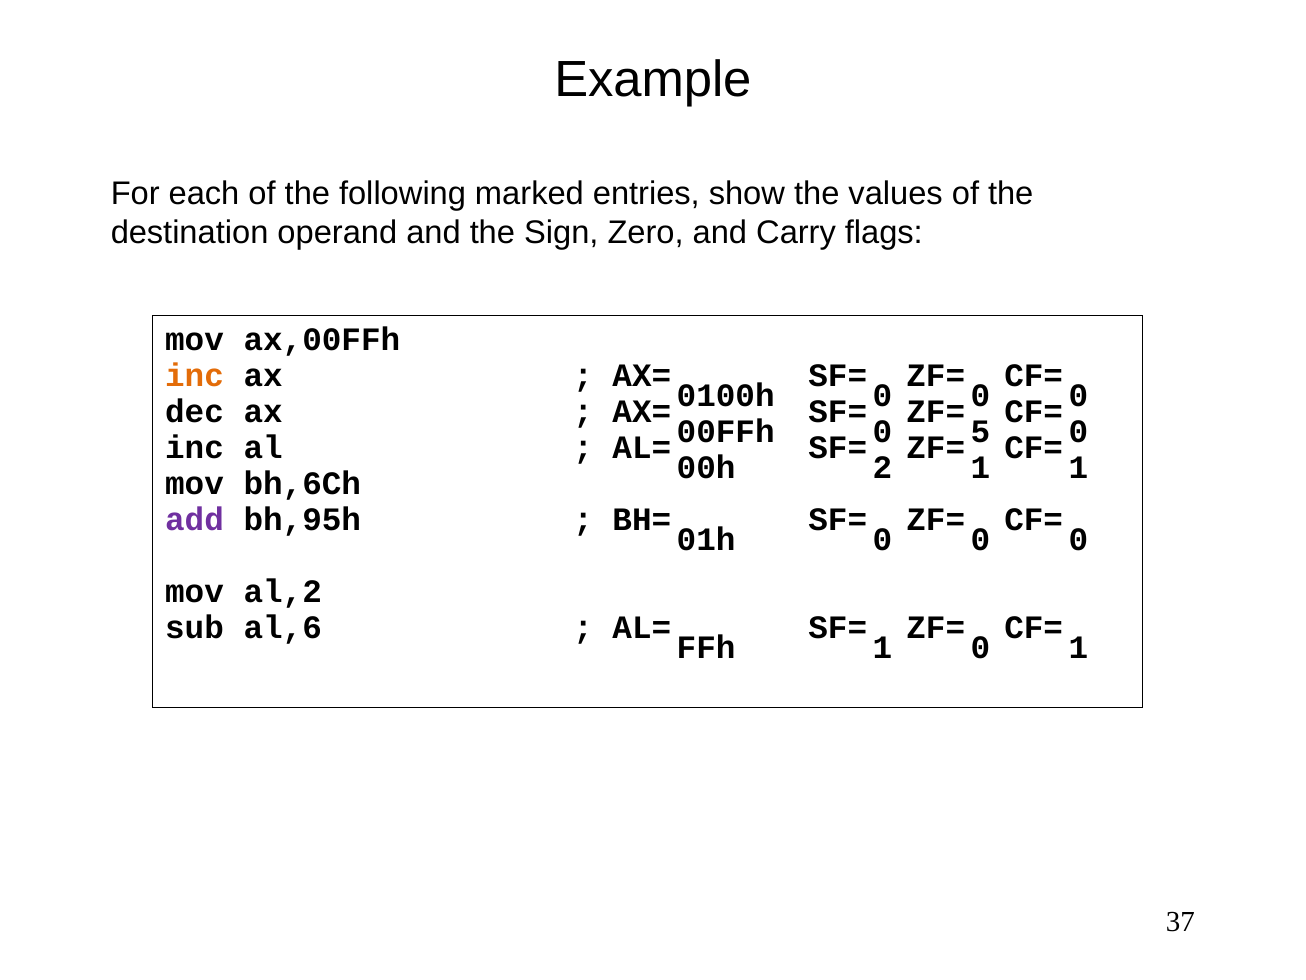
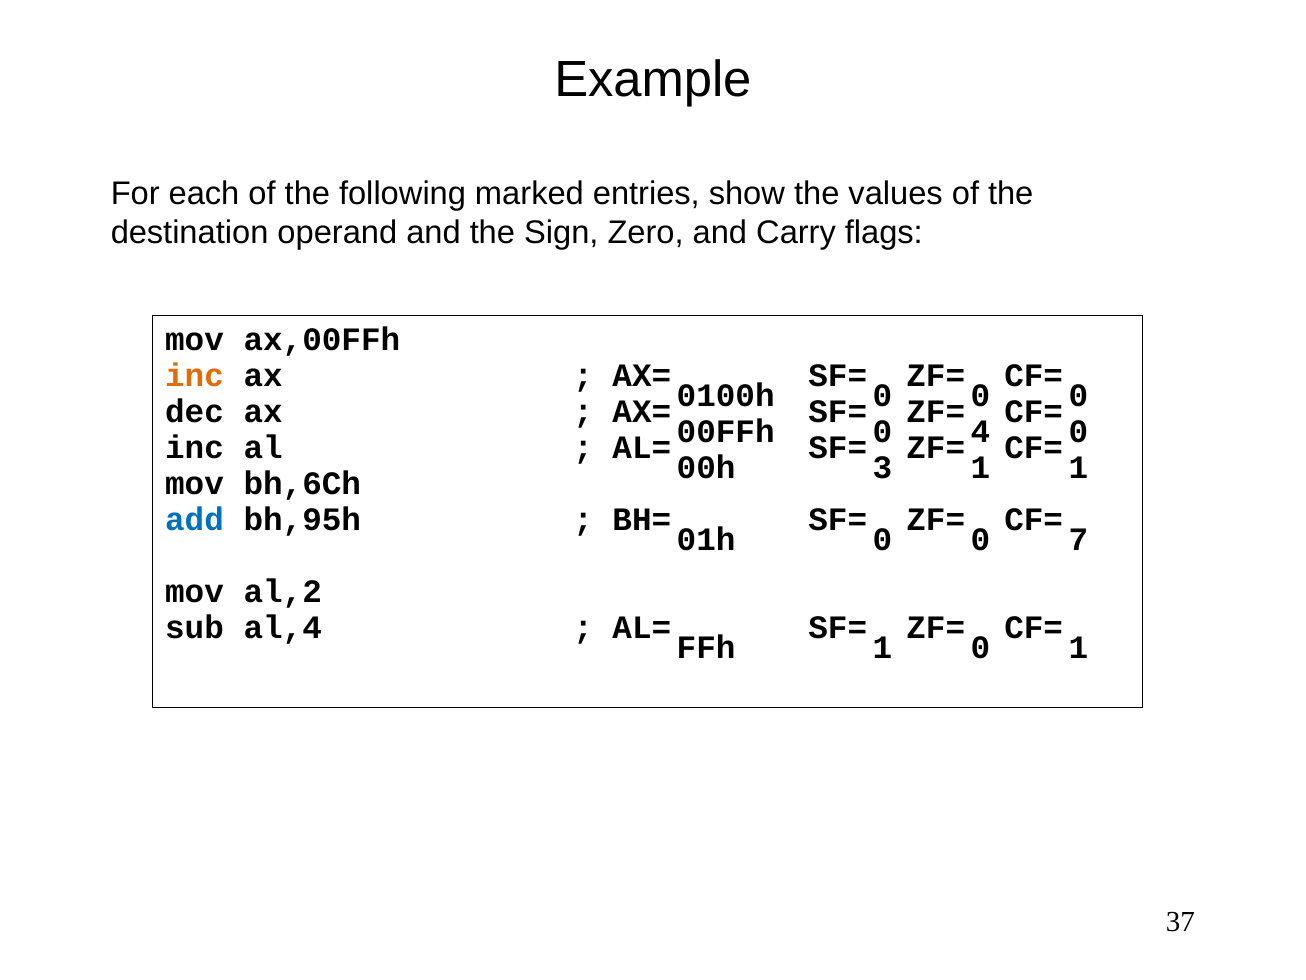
5: 5 -> 4
2: 2 -> 3
add colour: purple -> blue
01h 0 0 0: 0 -> 7
al,6: al,6 -> al,4
